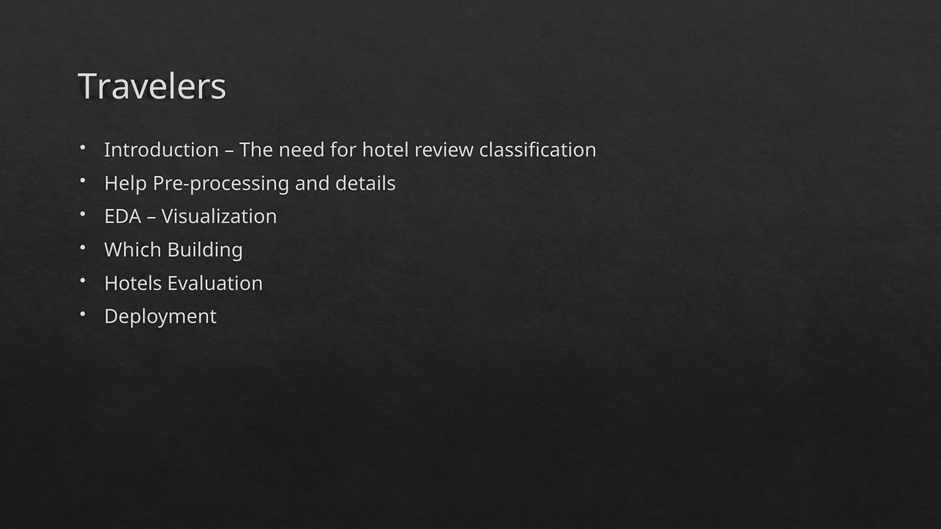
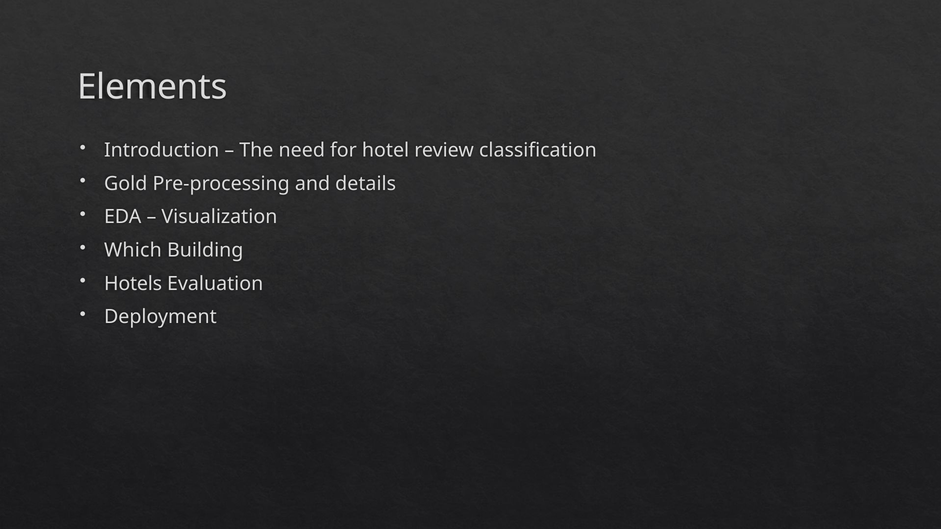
Travelers: Travelers -> Elements
Help: Help -> Gold
